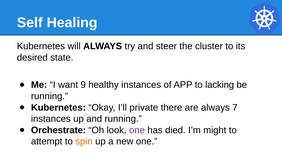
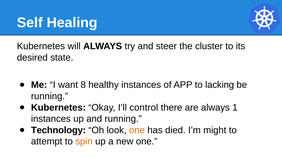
9: 9 -> 8
private: private -> control
7: 7 -> 1
Orchestrate: Orchestrate -> Technology
one at (137, 130) colour: purple -> orange
